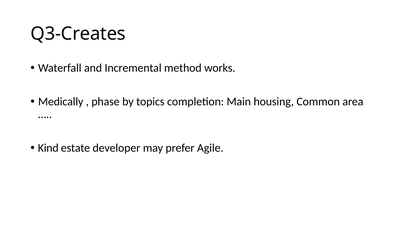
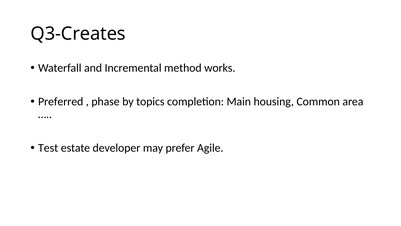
Medically: Medically -> Preferred
Kind: Kind -> Test
